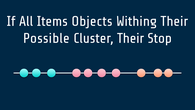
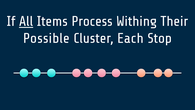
All underline: none -> present
Objects: Objects -> Process
Cluster Their: Their -> Each
